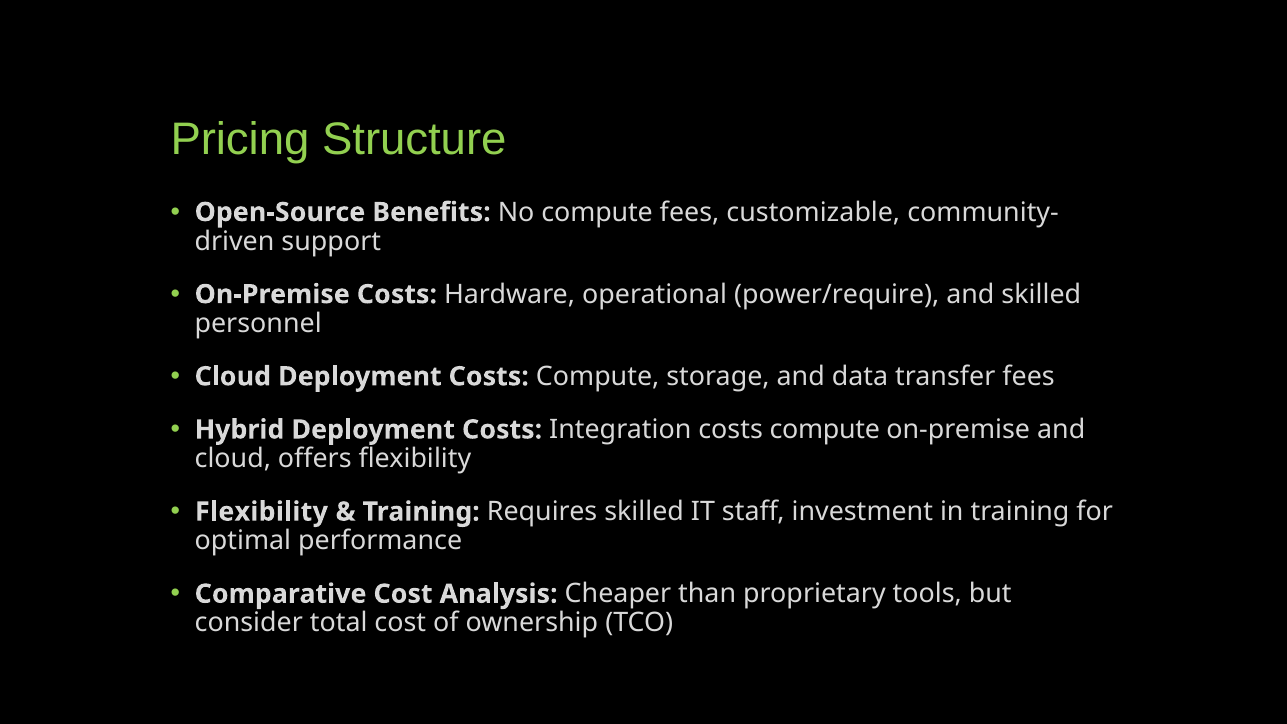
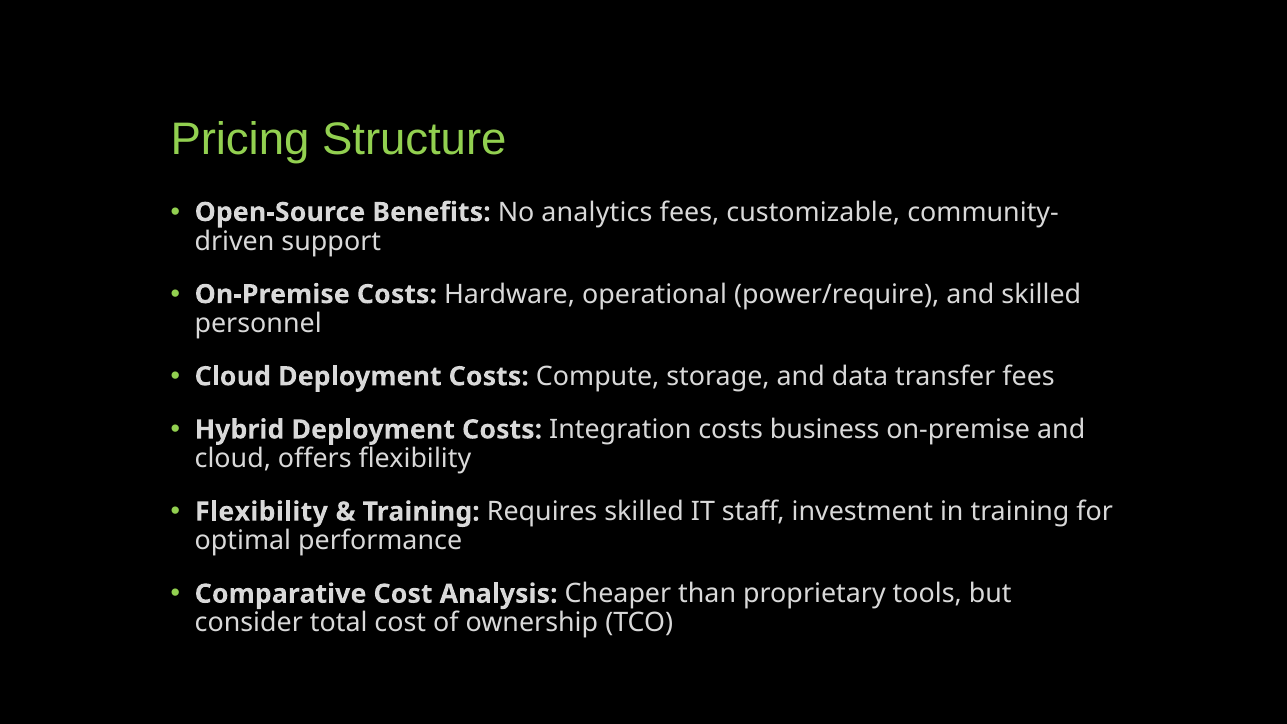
No compute: compute -> analytics
Integration costs compute: compute -> business
